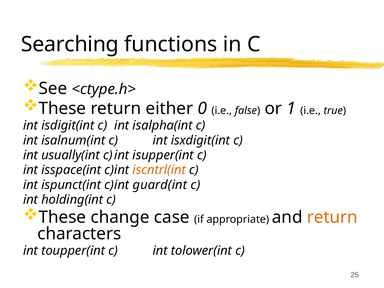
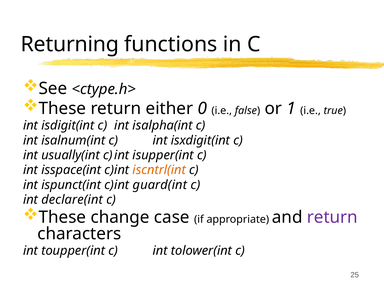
Searching: Searching -> Returning
holding(int: holding(int -> declare(int
return at (332, 217) colour: orange -> purple
